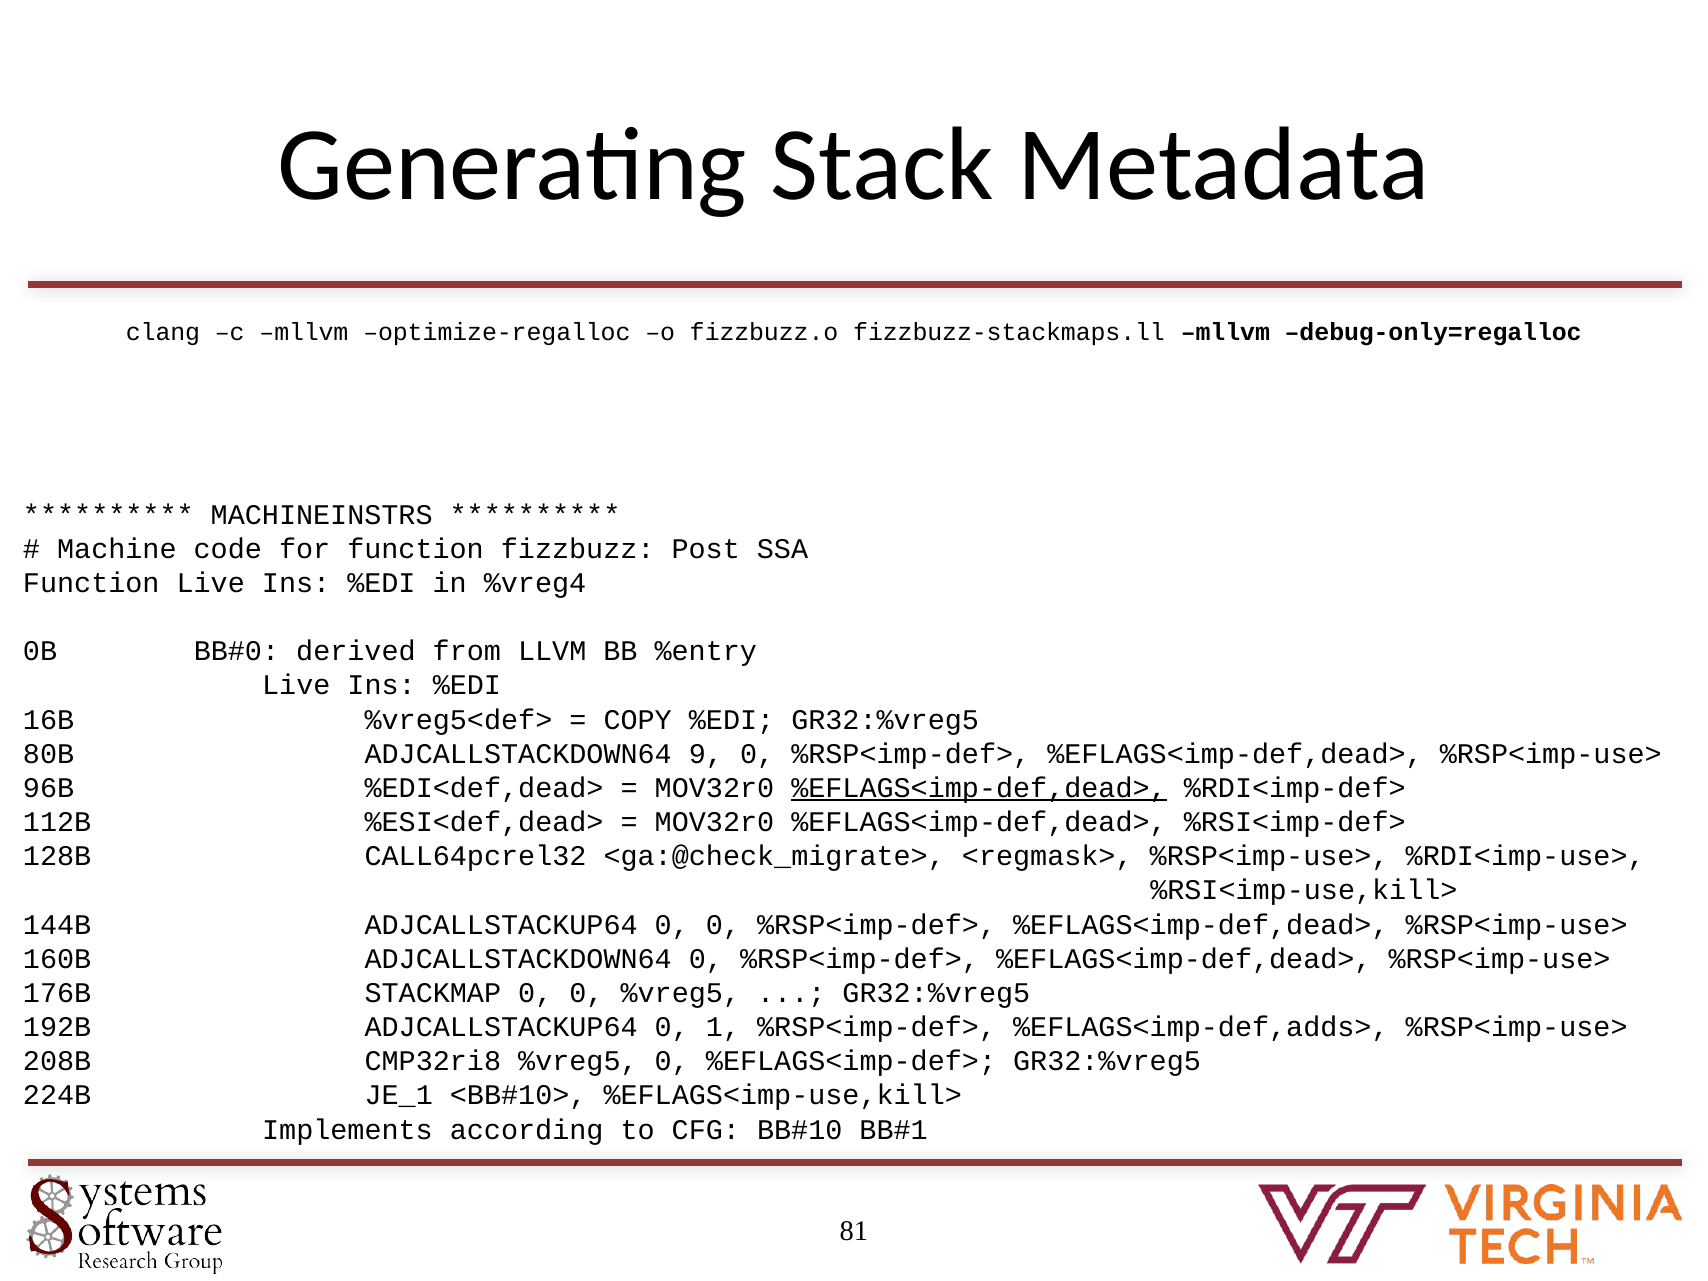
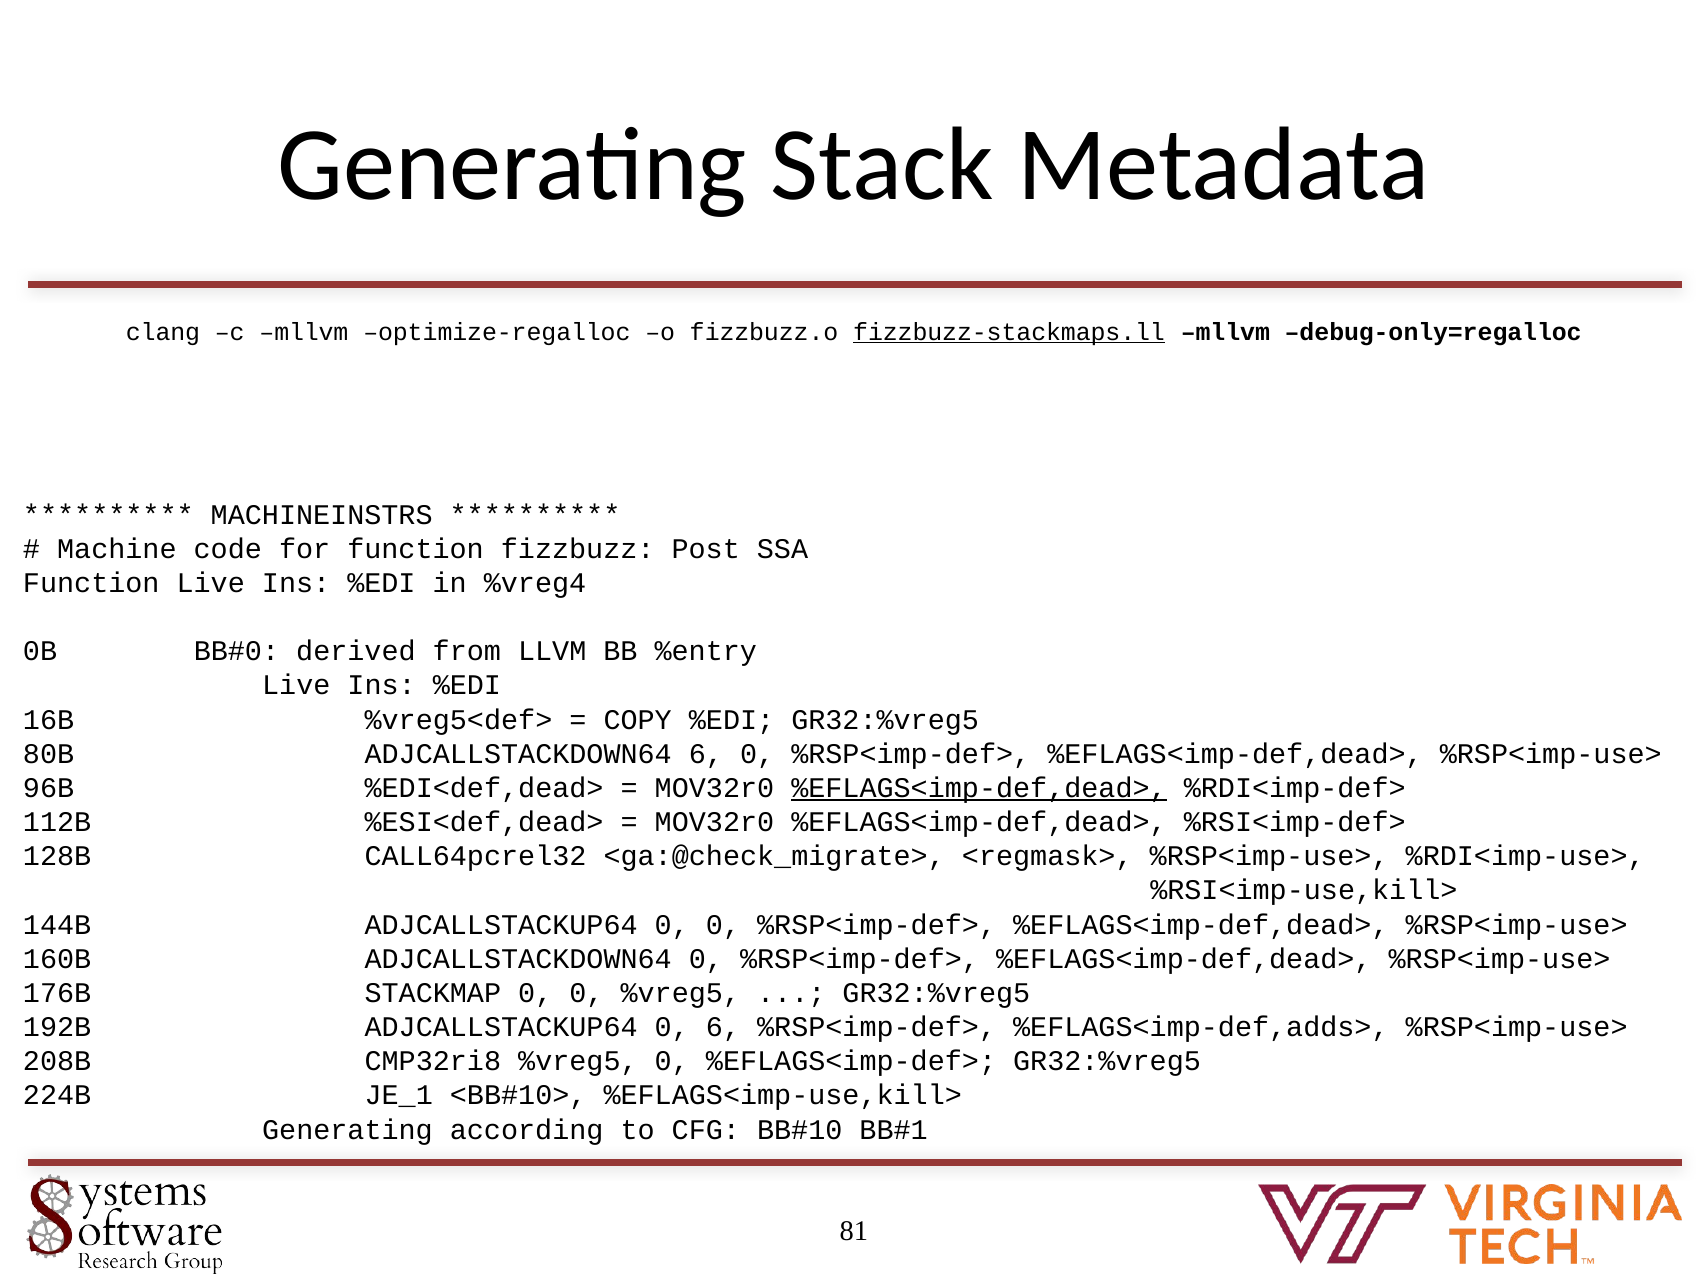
fizzbuzz-stackmaps.ll underline: none -> present
ADJCALLSTACKDOWN64 9: 9 -> 6
0 1: 1 -> 6
Implements at (347, 1130): Implements -> Generating
